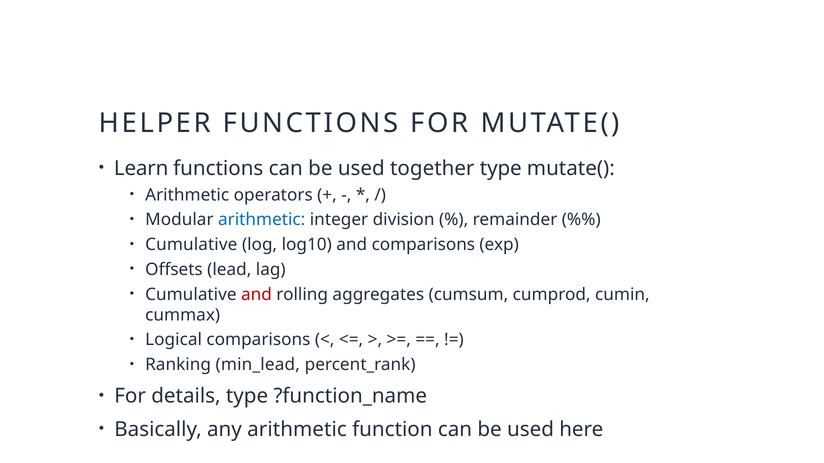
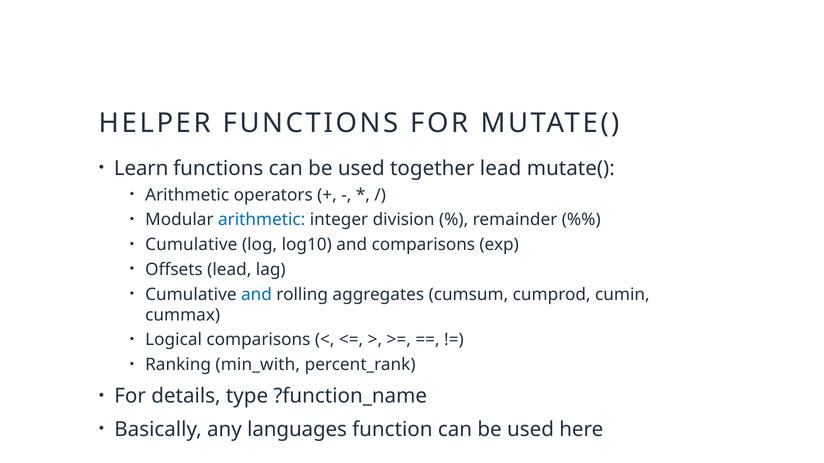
together type: type -> lead
and at (256, 295) colour: red -> blue
min_lead: min_lead -> min_with
any arithmetic: arithmetic -> languages
